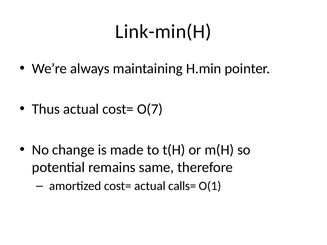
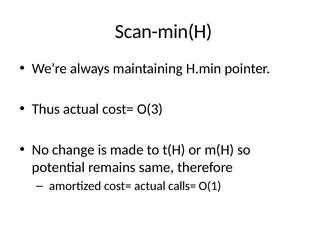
Link-min(H: Link-min(H -> Scan-min(H
O(7: O(7 -> O(3
